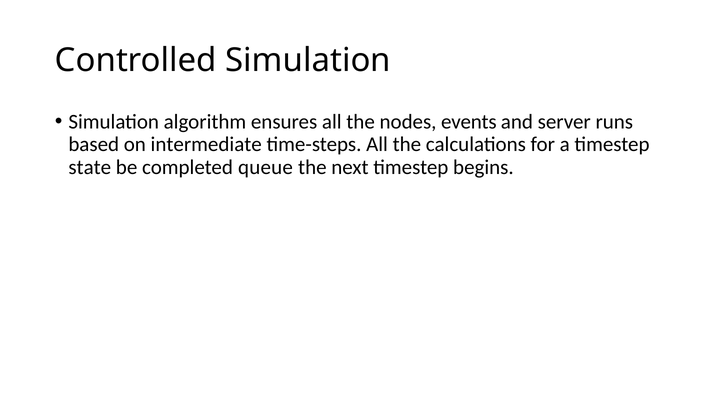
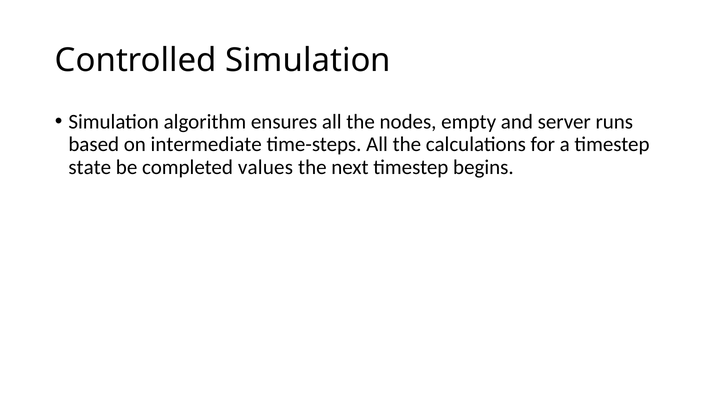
events: events -> empty
queue: queue -> values
